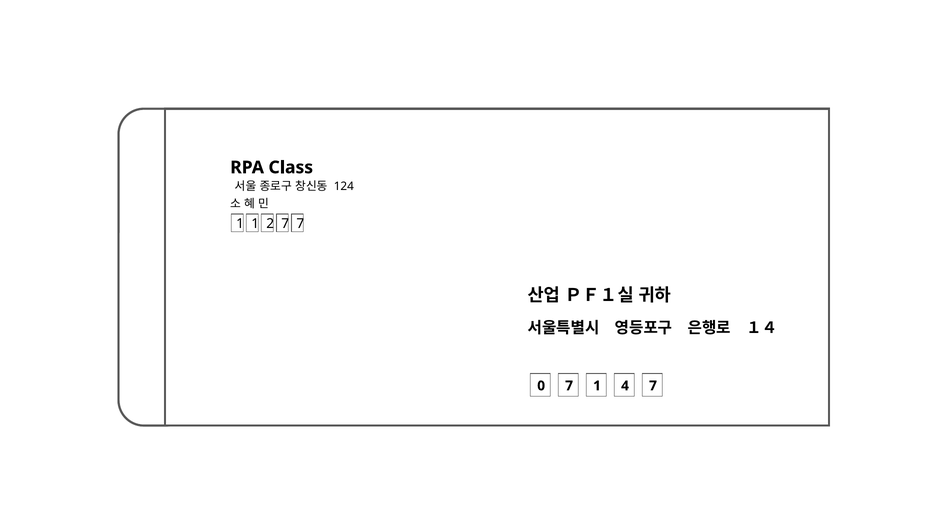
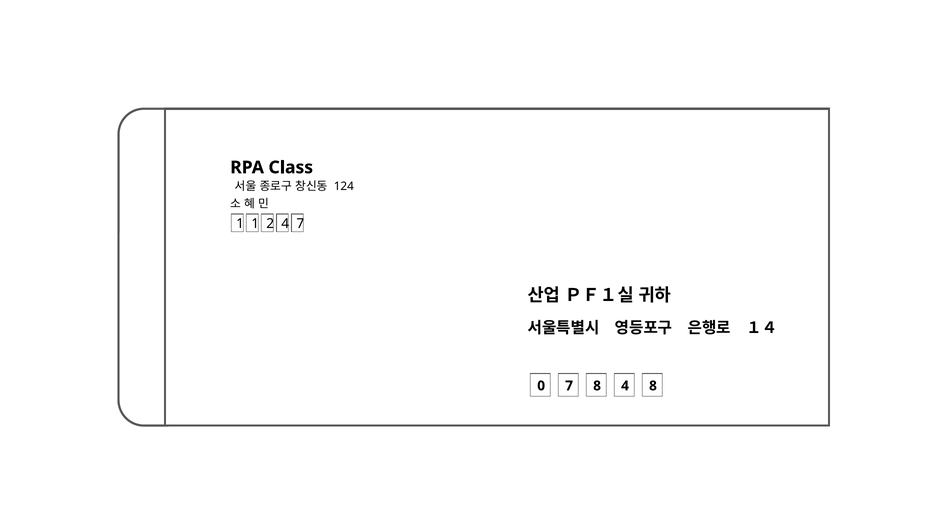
2 7: 7 -> 4
7 1: 1 -> 8
4 7: 7 -> 8
